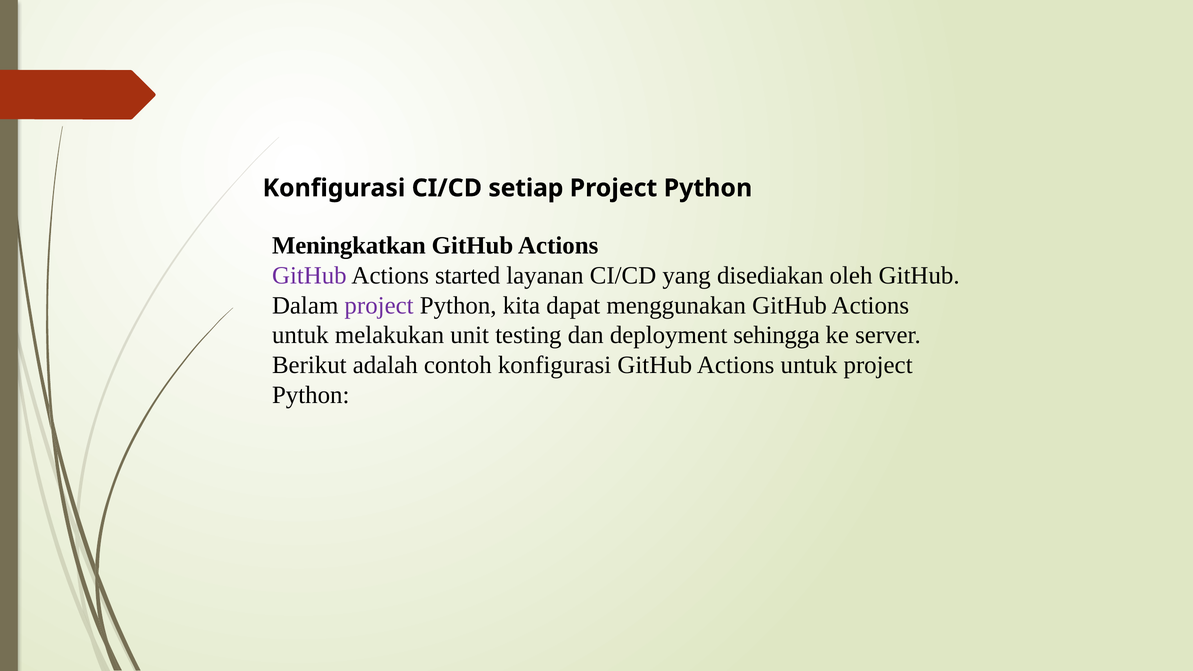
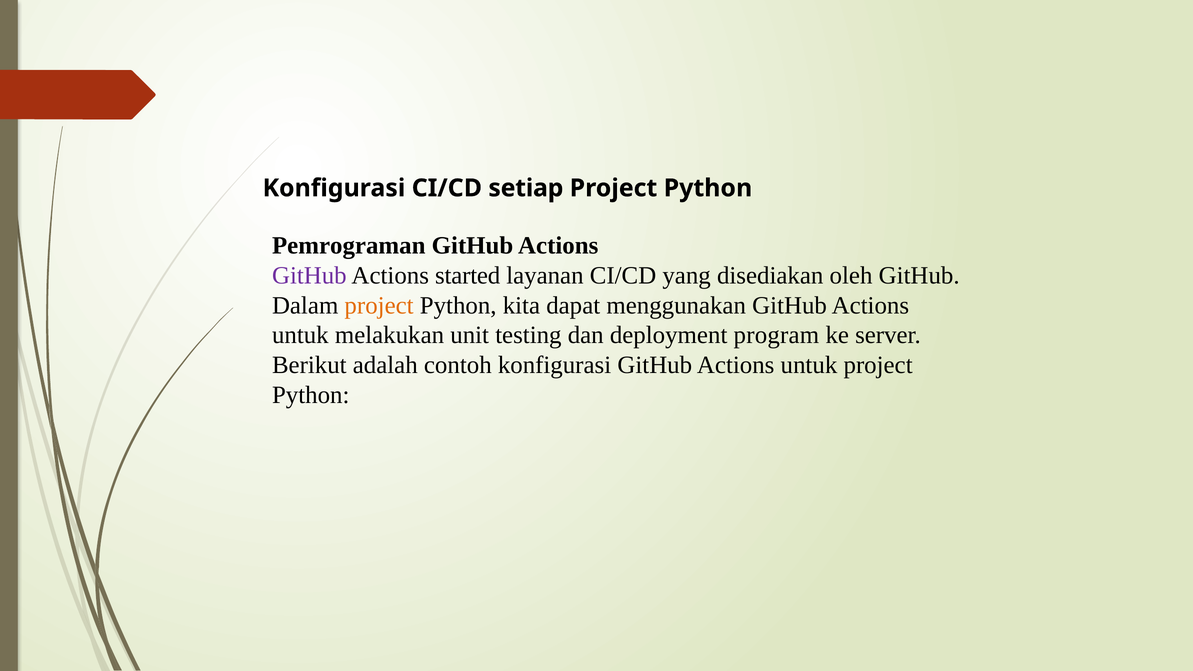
Meningkatkan: Meningkatkan -> Pemrograman
project at (379, 305) colour: purple -> orange
sehingga: sehingga -> program
